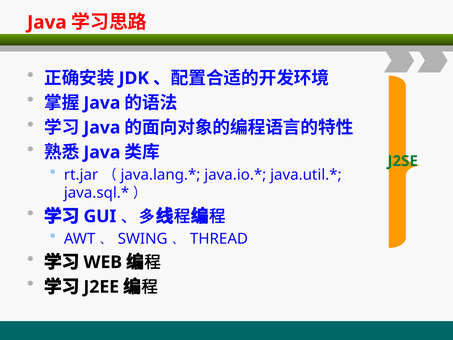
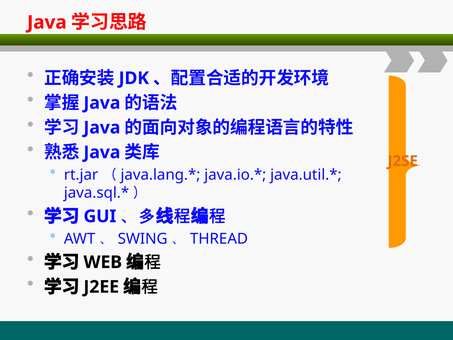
J2SE colour: green -> orange
